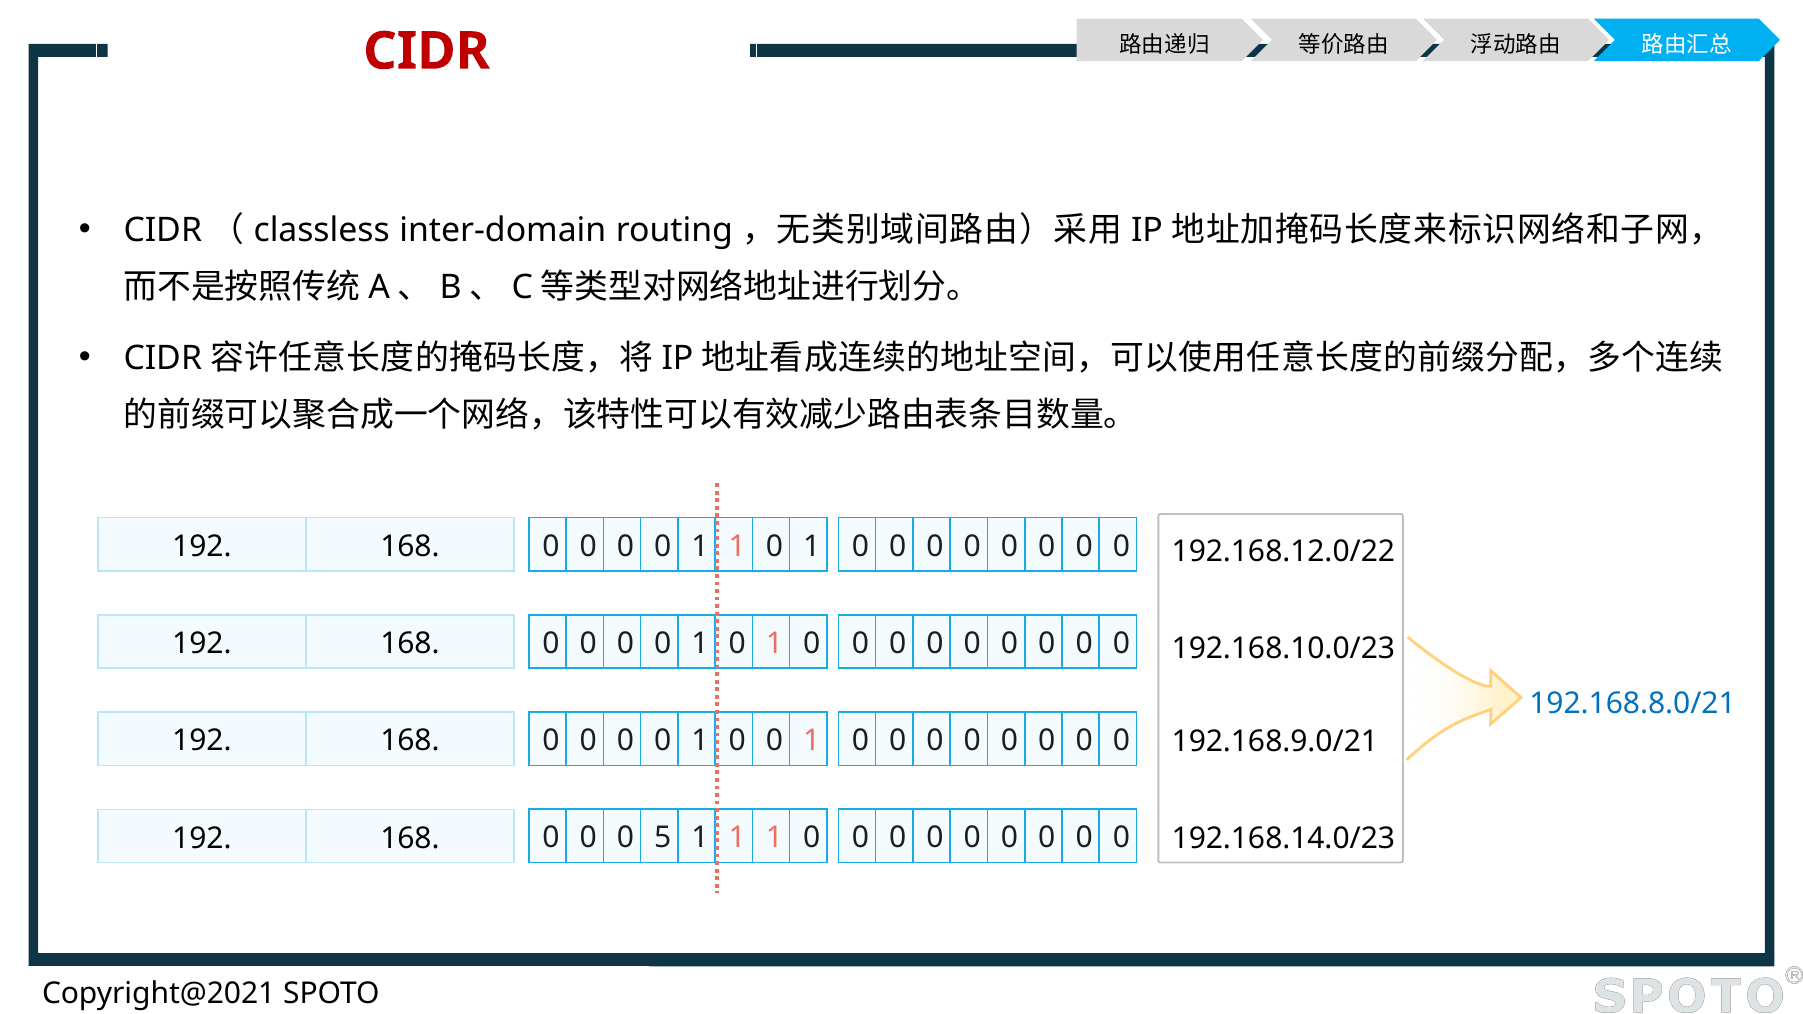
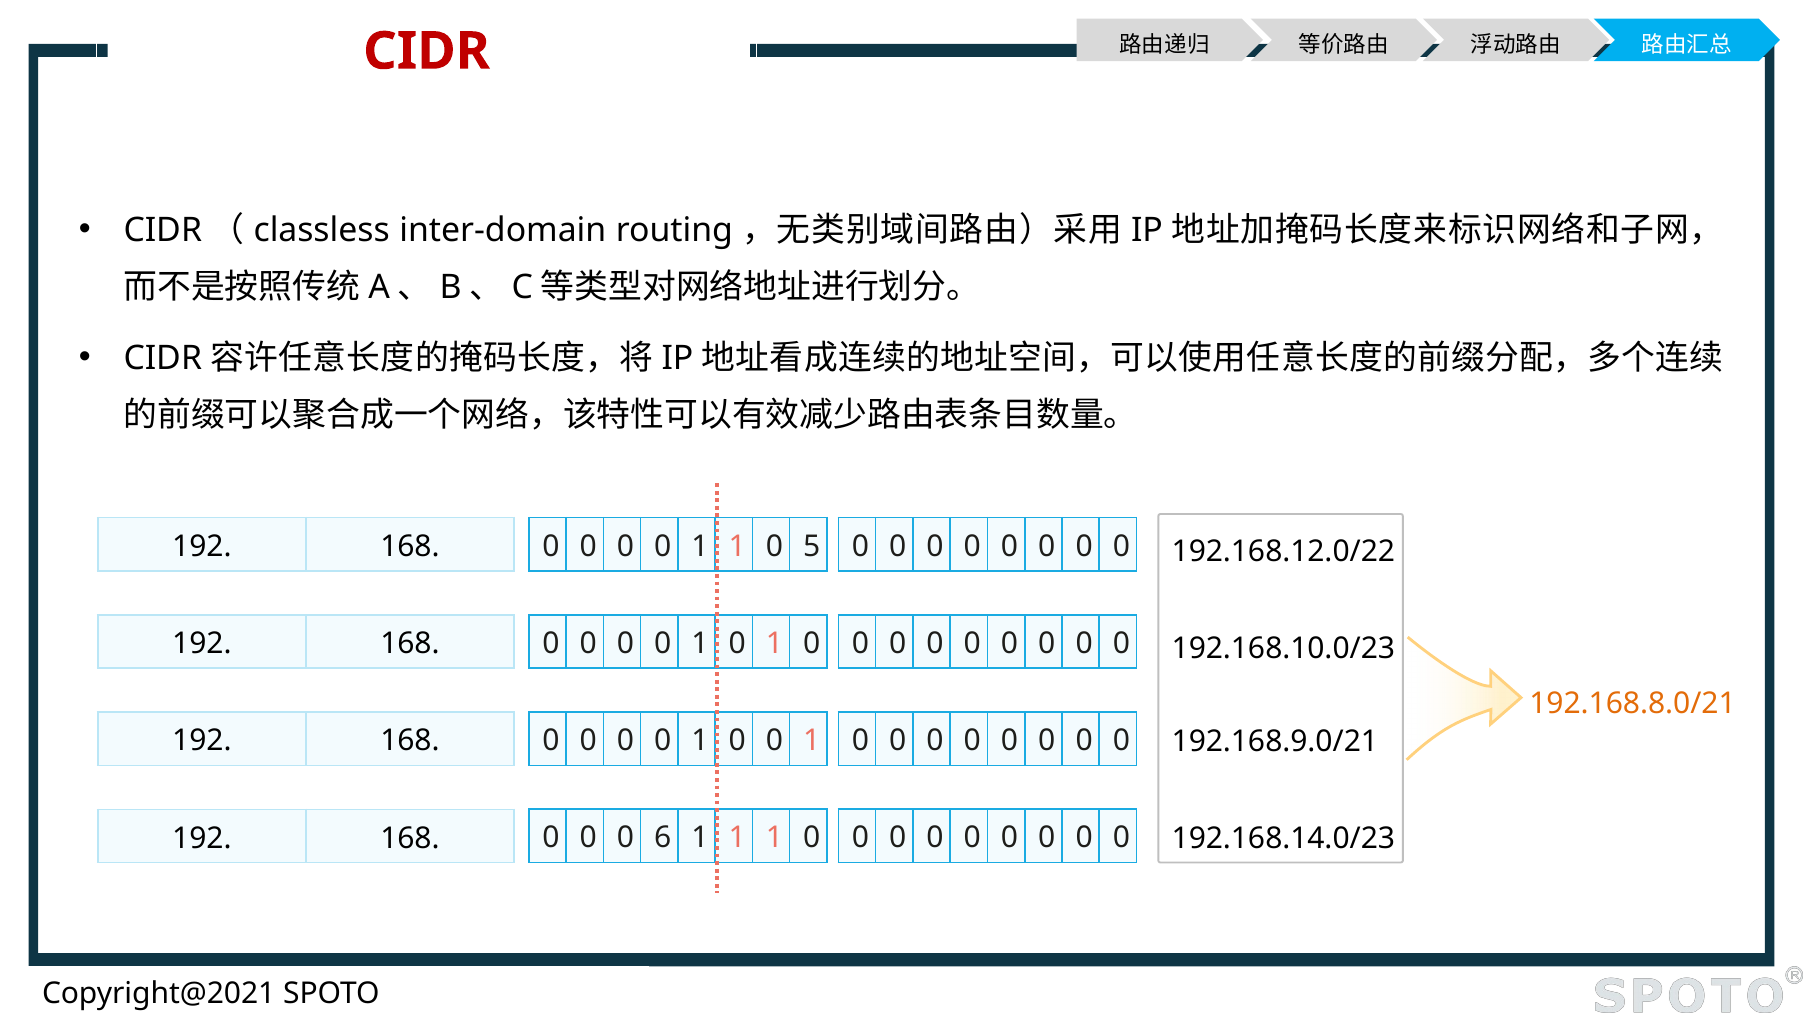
1 1 0 1: 1 -> 5
192.168.8.0/21 colour: blue -> orange
5: 5 -> 6
